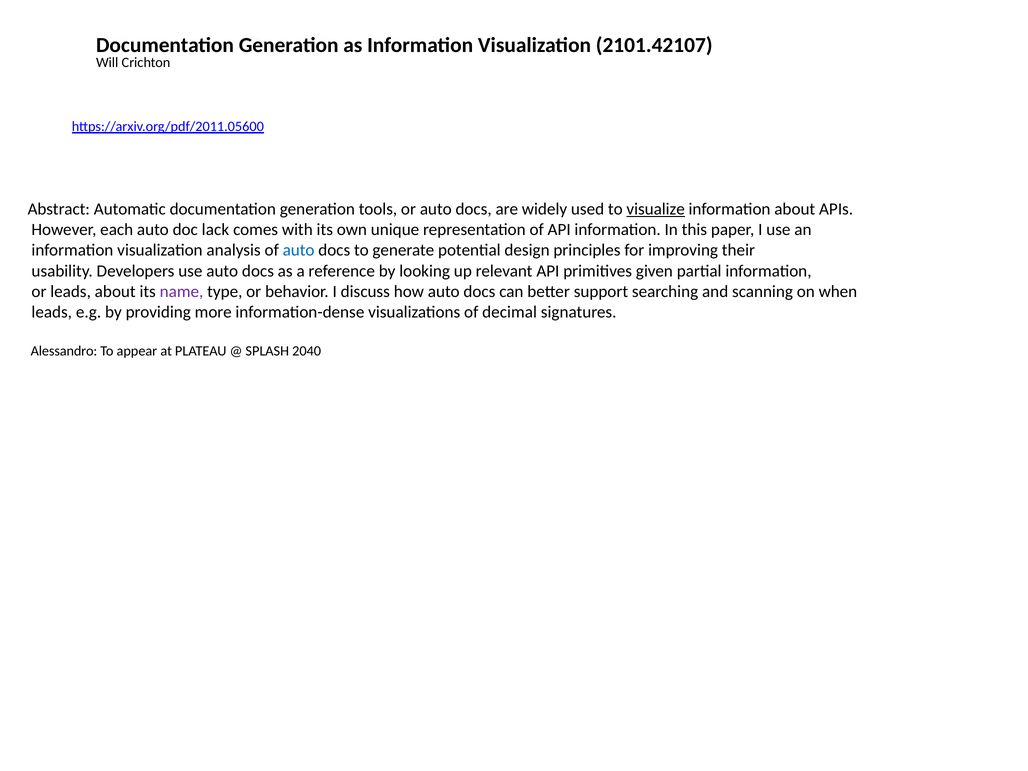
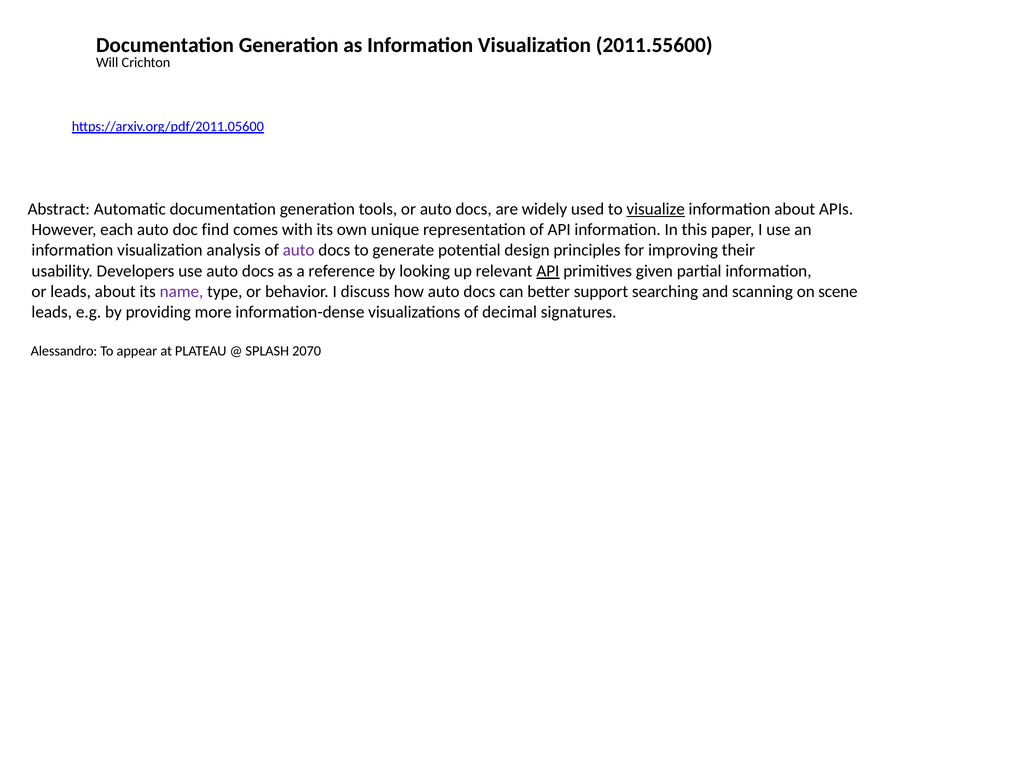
2101.42107: 2101.42107 -> 2011.55600
lack: lack -> find
auto at (299, 250) colour: blue -> purple
API at (548, 271) underline: none -> present
when: when -> scene
2040: 2040 -> 2070
